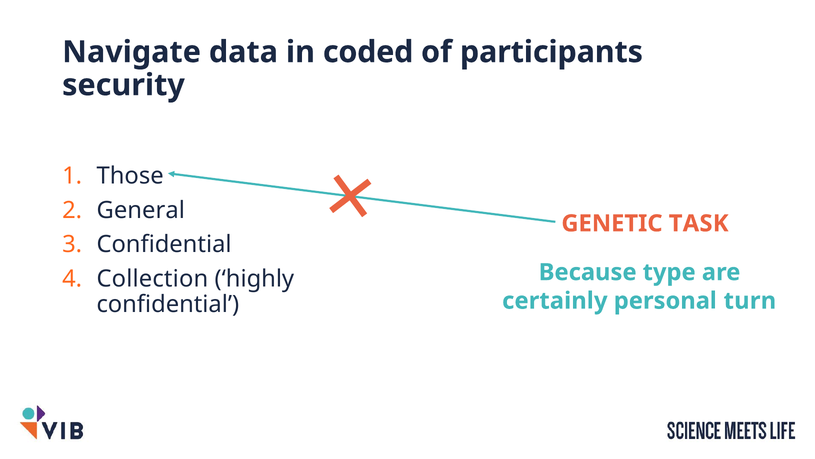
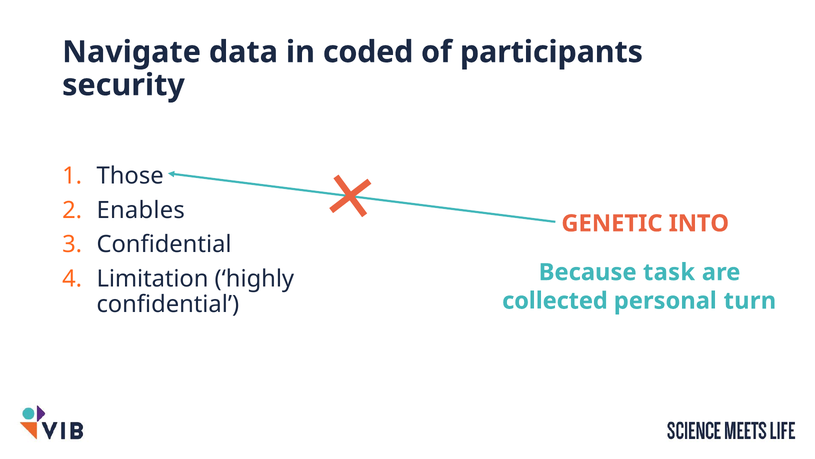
General: General -> Enables
TASK: TASK -> INTO
type: type -> task
Collection: Collection -> Limitation
certainly: certainly -> collected
